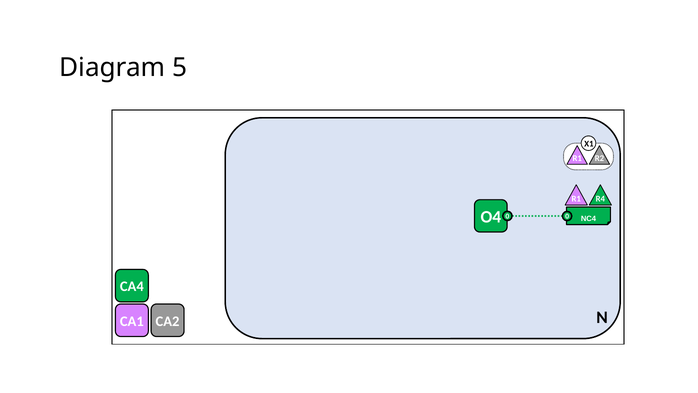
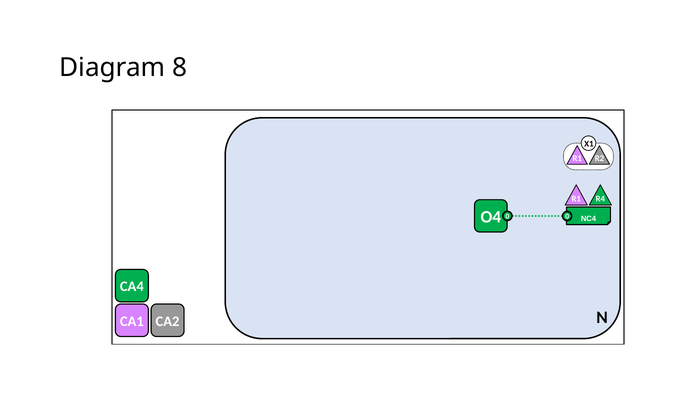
5: 5 -> 8
